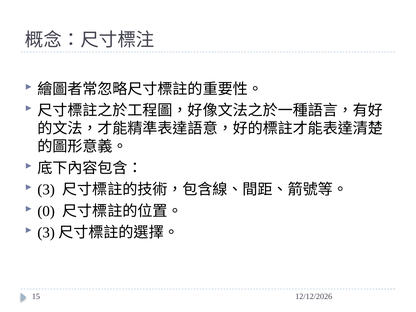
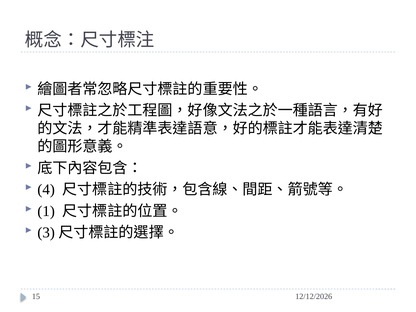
3: 3 -> 4
0: 0 -> 1
